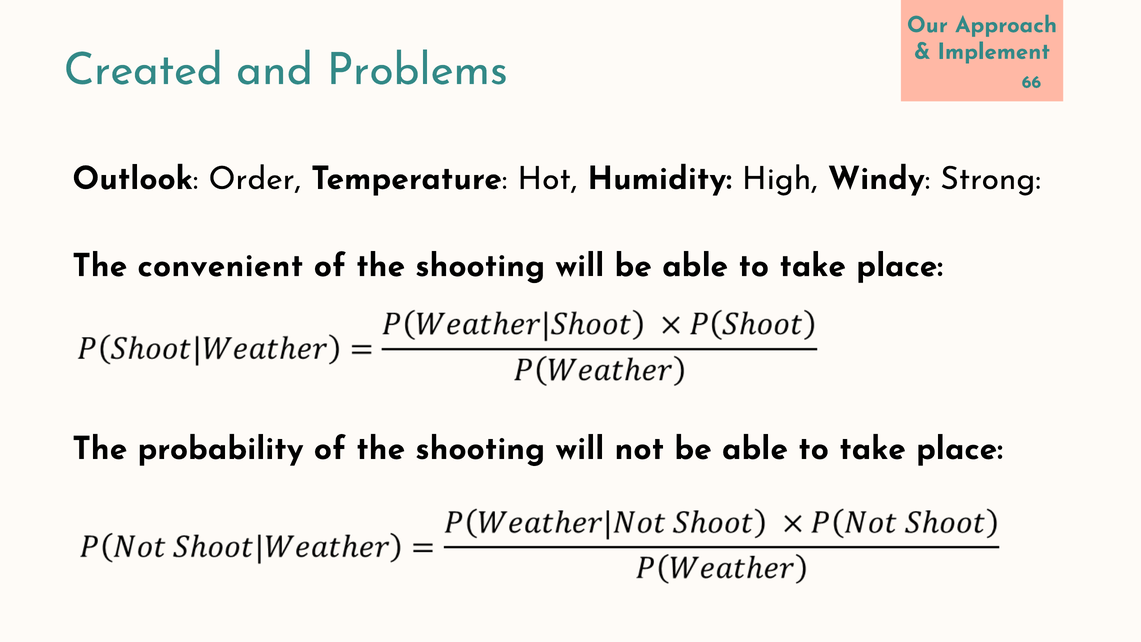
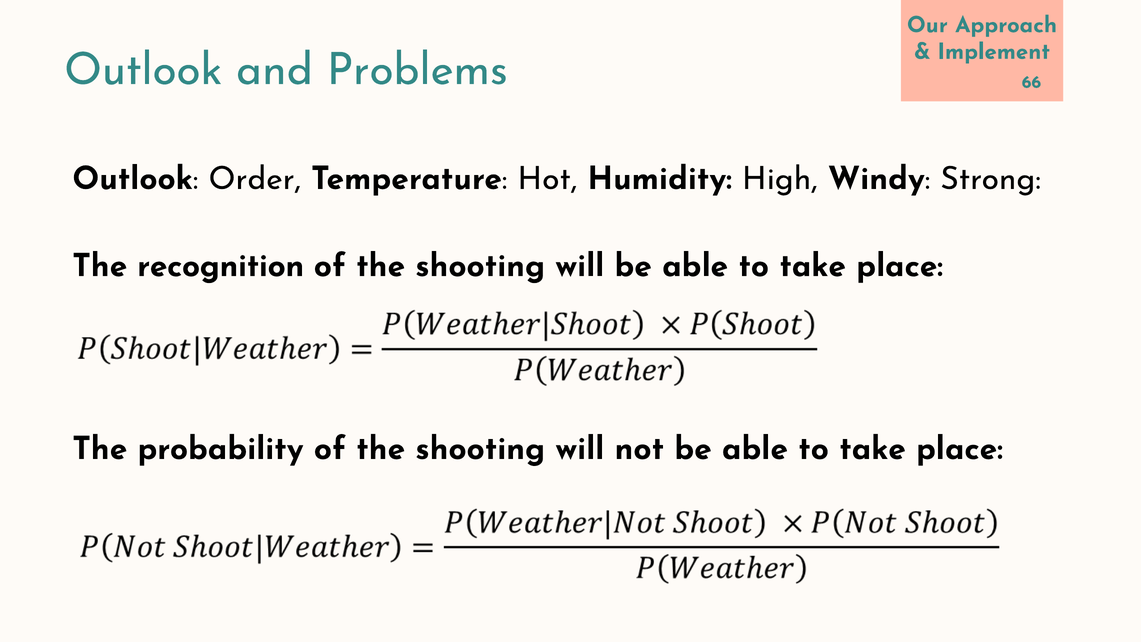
Created at (143, 69): Created -> Outlook
convenient: convenient -> recognition
